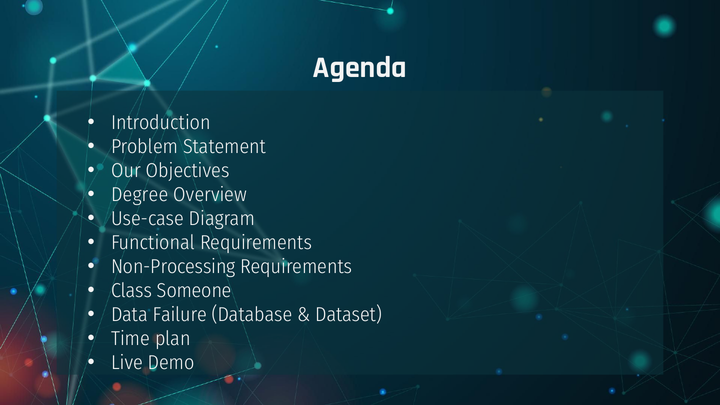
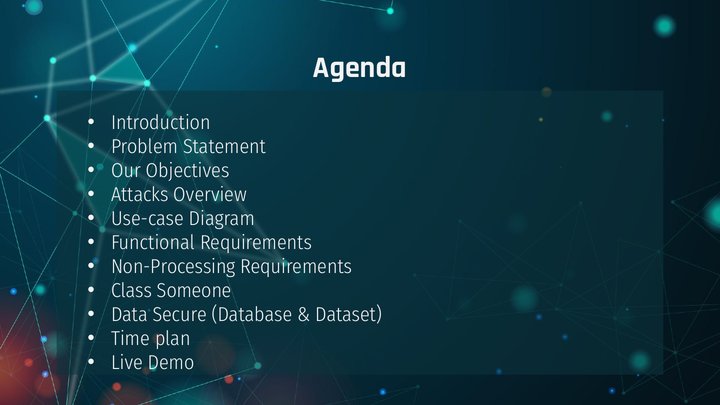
Degree: Degree -> Attacks
Failure: Failure -> Secure
